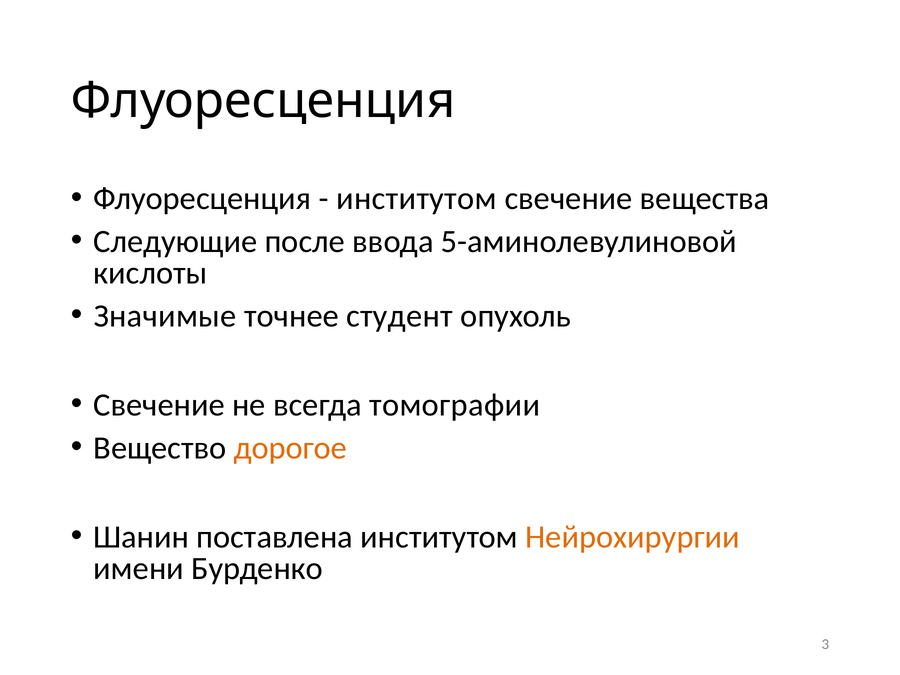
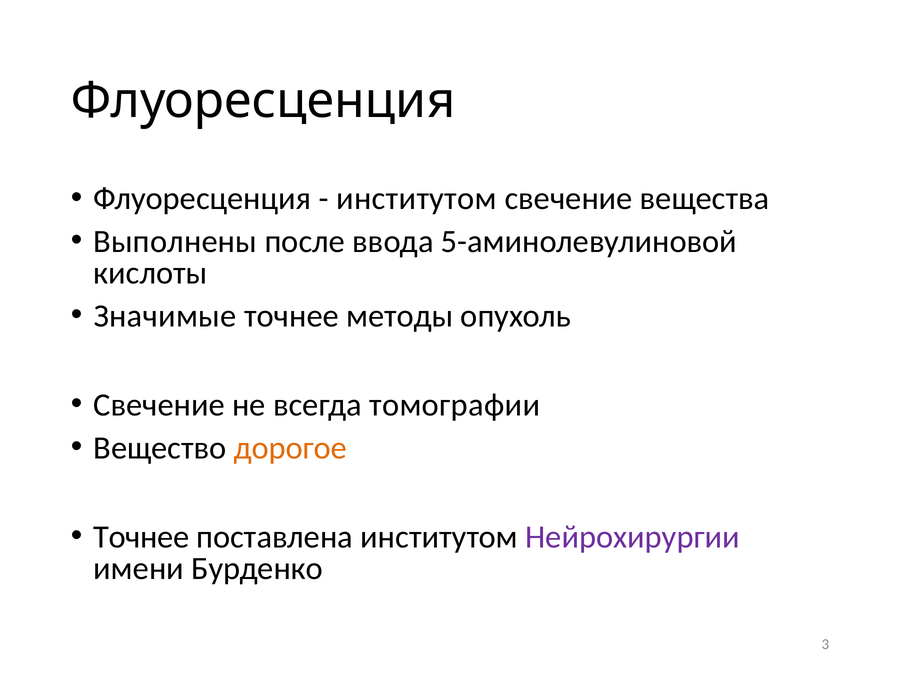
Следующие: Следующие -> Выполнены
студент: студент -> методы
Шанин at (141, 537): Шанин -> Точнее
Нейрохирургии colour: orange -> purple
